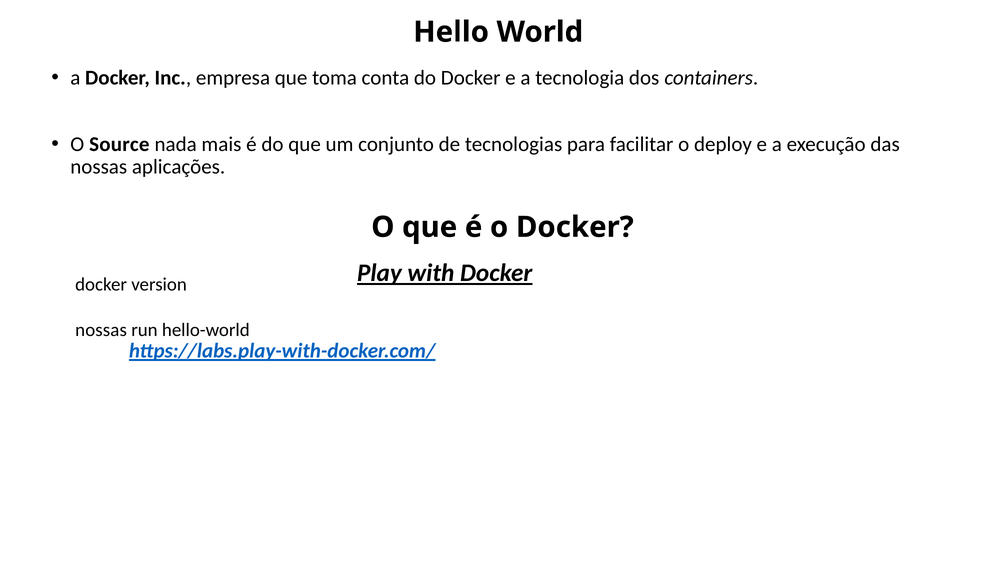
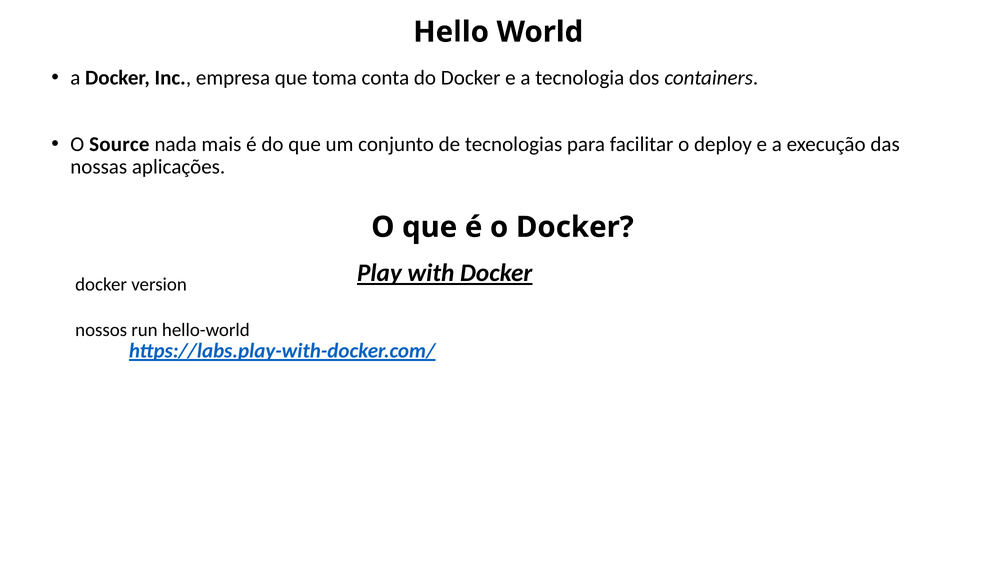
nossas at (101, 330): nossas -> nossos
